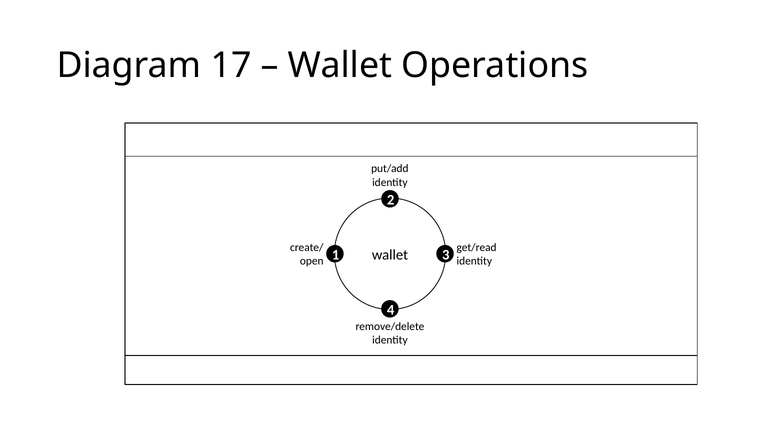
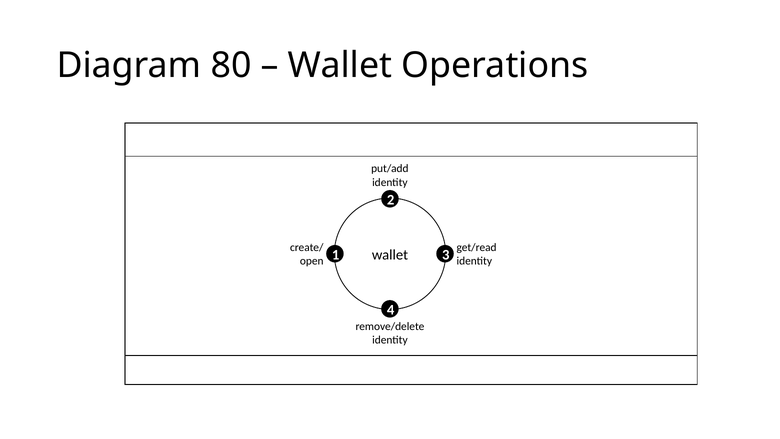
17: 17 -> 80
